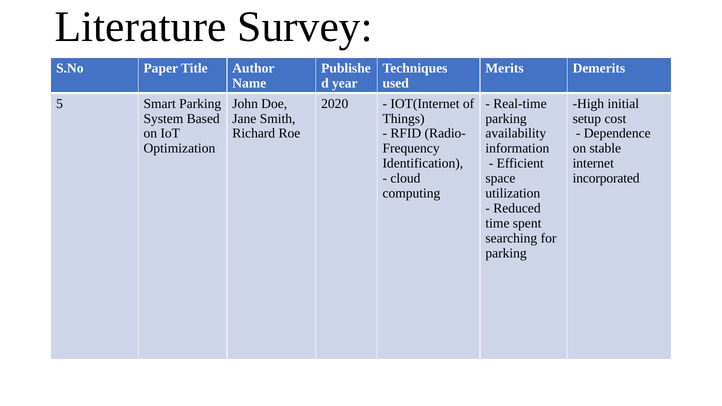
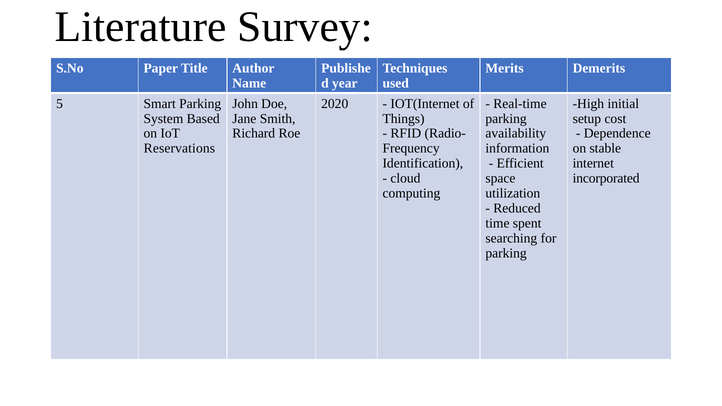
Optimization: Optimization -> Reservations
